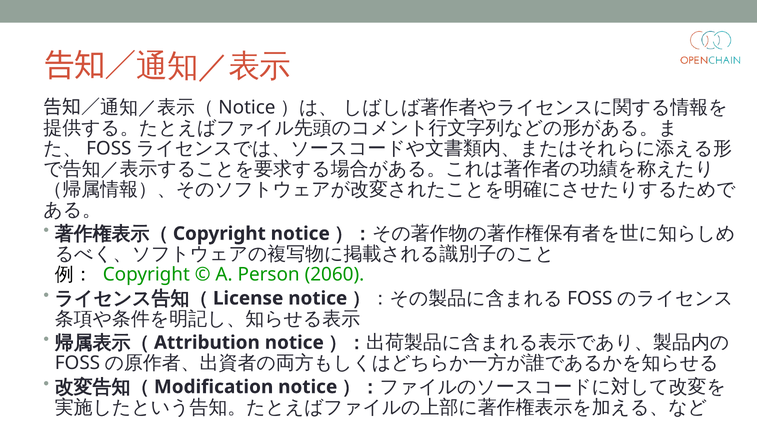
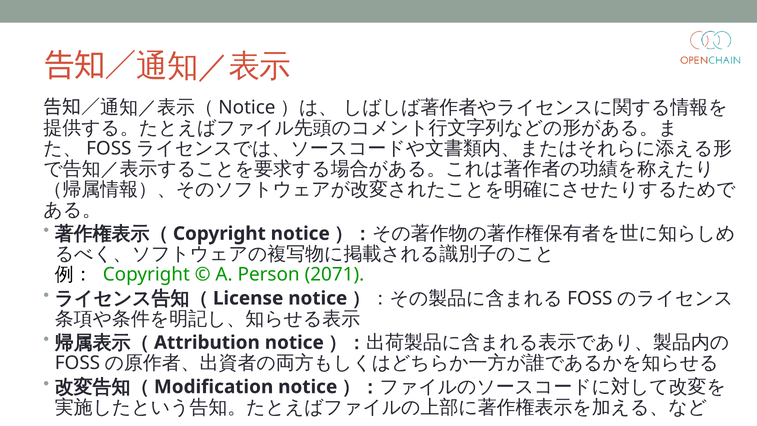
2060: 2060 -> 2071
